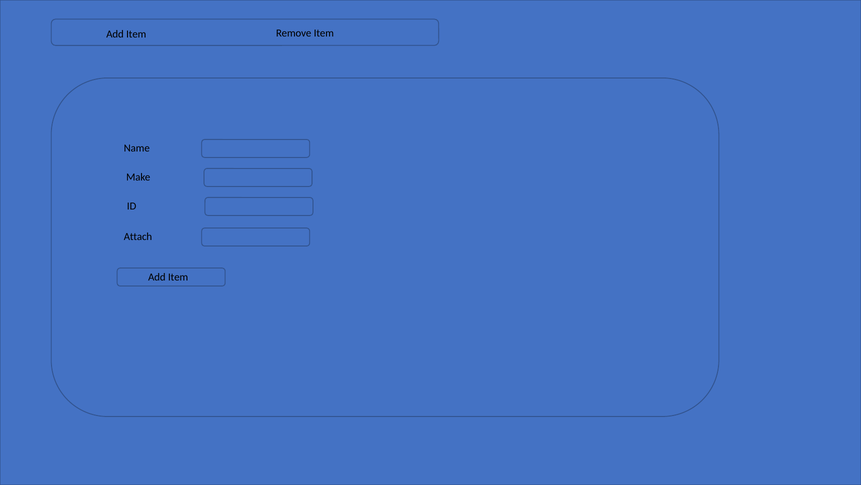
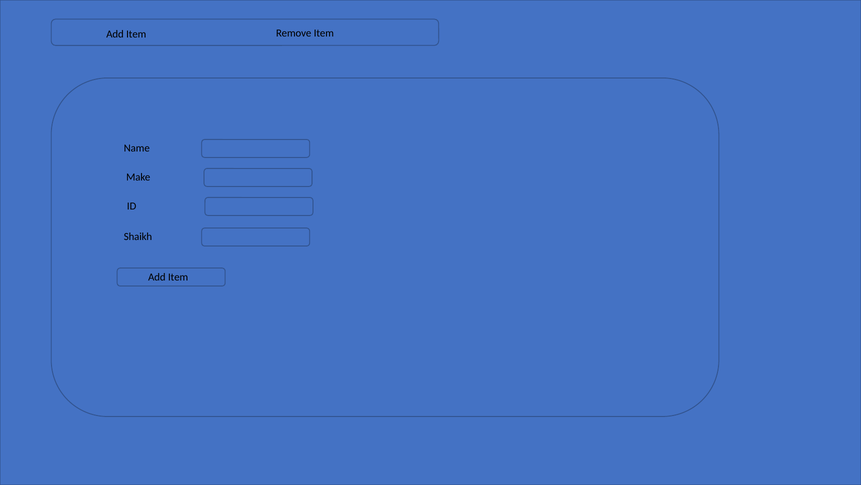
Attach: Attach -> Shaikh
